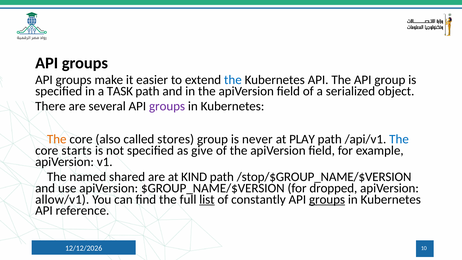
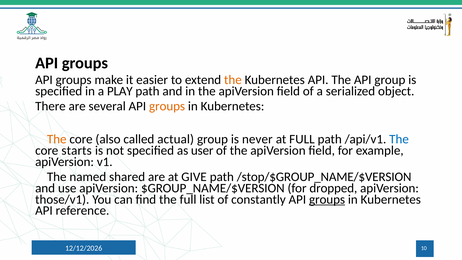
the at (233, 80) colour: blue -> orange
TASK: TASK -> PLAY
groups at (167, 106) colour: purple -> orange
stores: stores -> actual
at PLAY: PLAY -> FULL
give: give -> user
KIND: KIND -> GIVE
allow/v1: allow/v1 -> those/v1
list underline: present -> none
